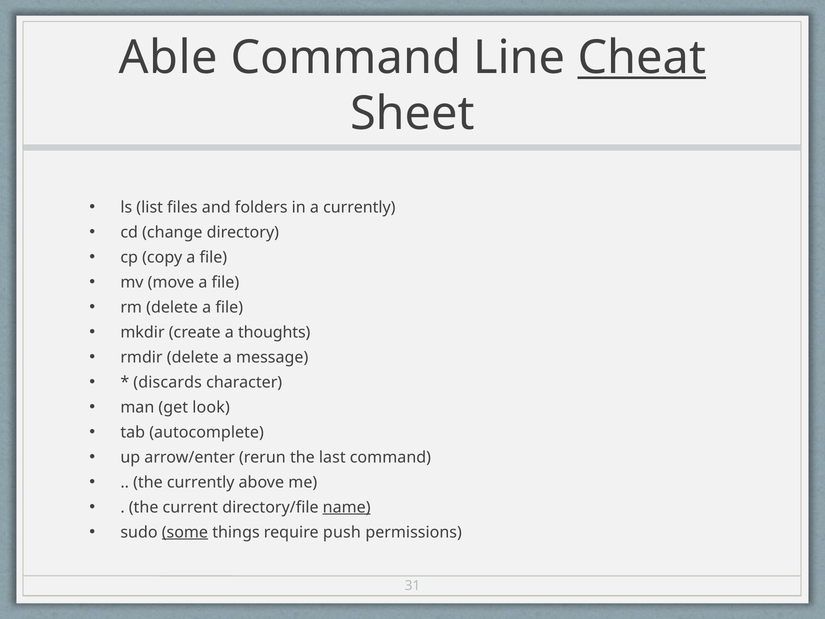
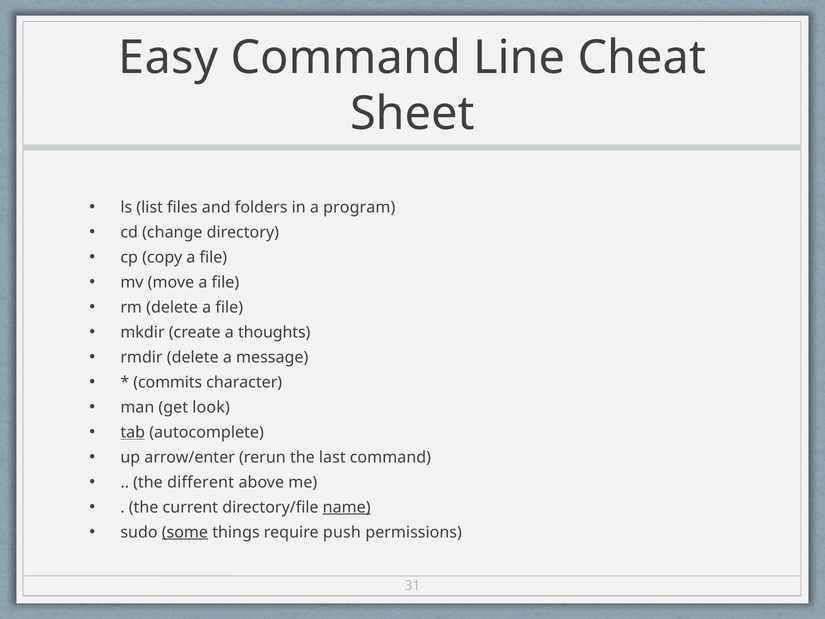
Able: Able -> Easy
Cheat underline: present -> none
a currently: currently -> program
discards: discards -> commits
tab underline: none -> present
the currently: currently -> different
